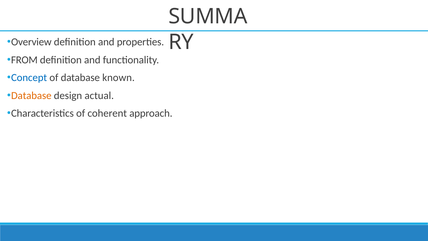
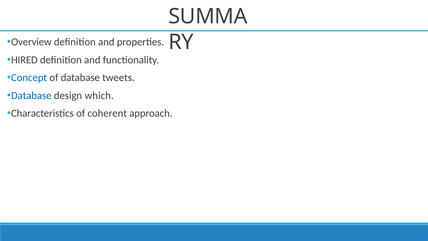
FROM: FROM -> HIRED
known: known -> tweets
Database at (31, 95) colour: orange -> blue
actual: actual -> which
